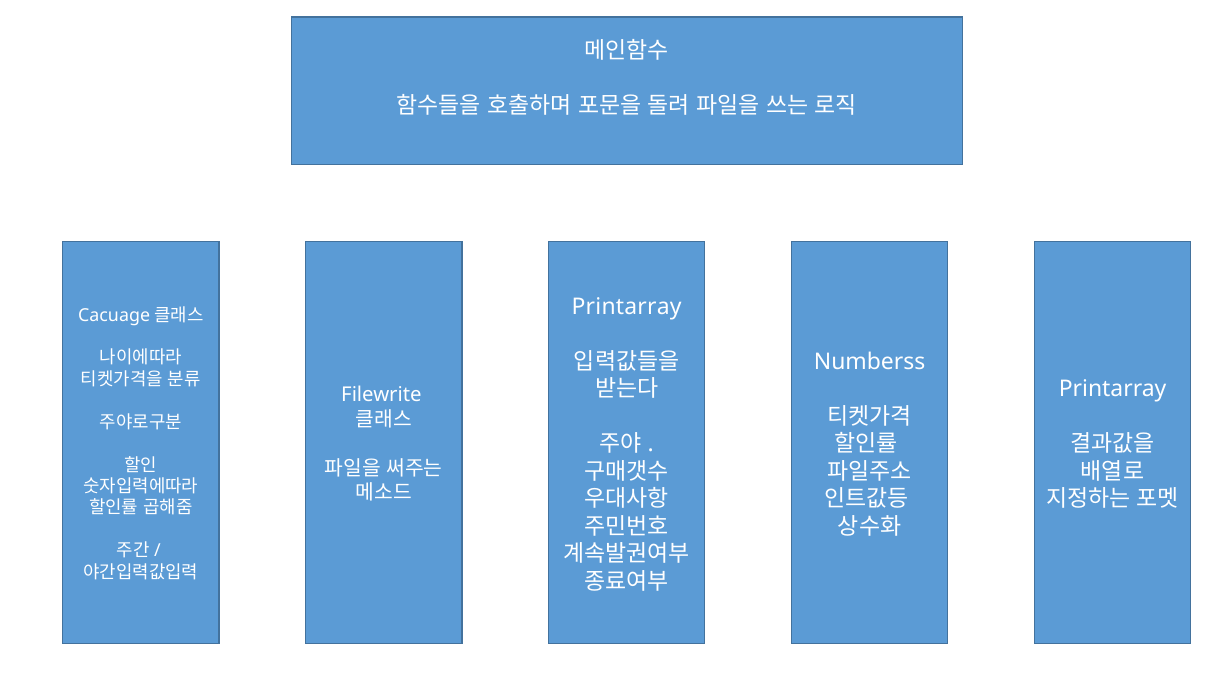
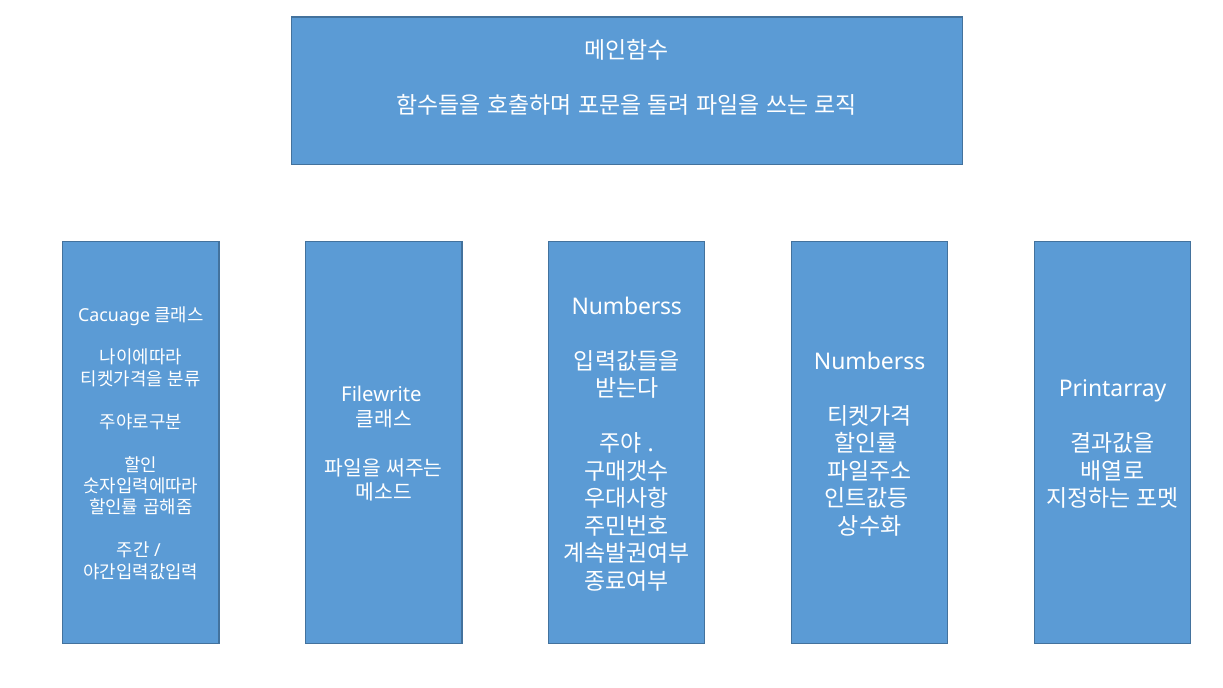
Printarray at (627, 306): Printarray -> Numberss
